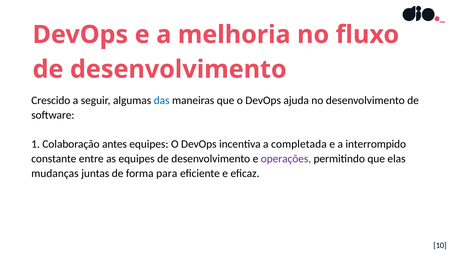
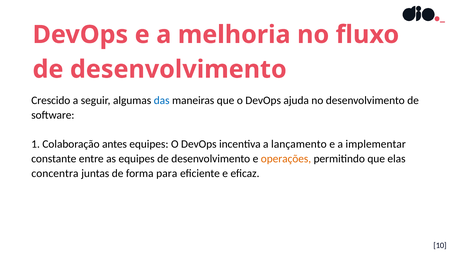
completada: completada -> lançamento
interrompido: interrompido -> implementar
operações colour: purple -> orange
mudanças: mudanças -> concentra
